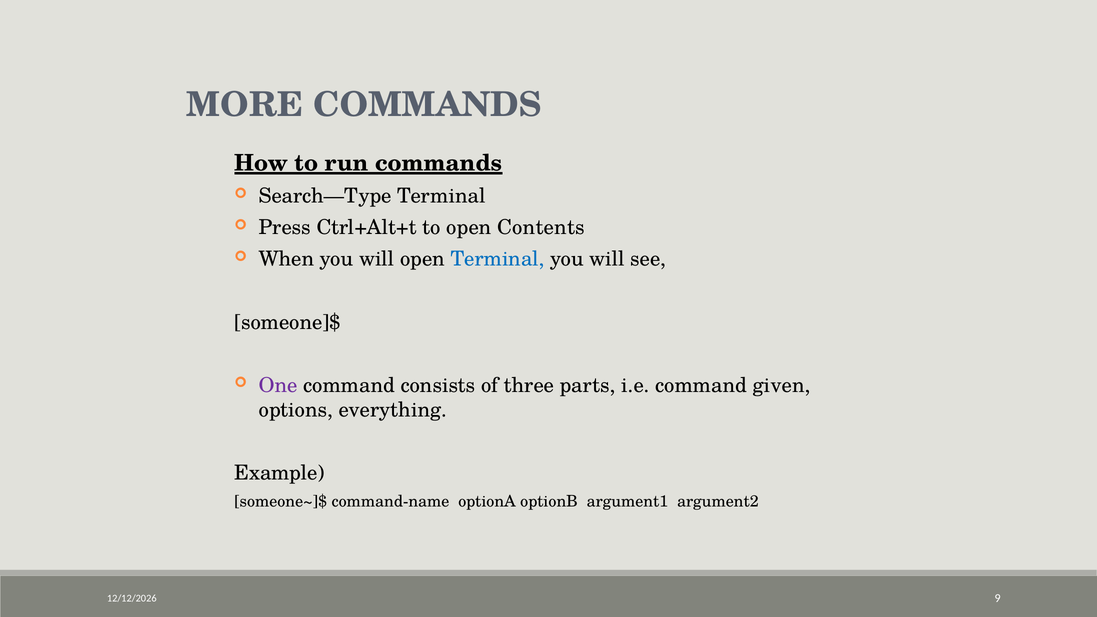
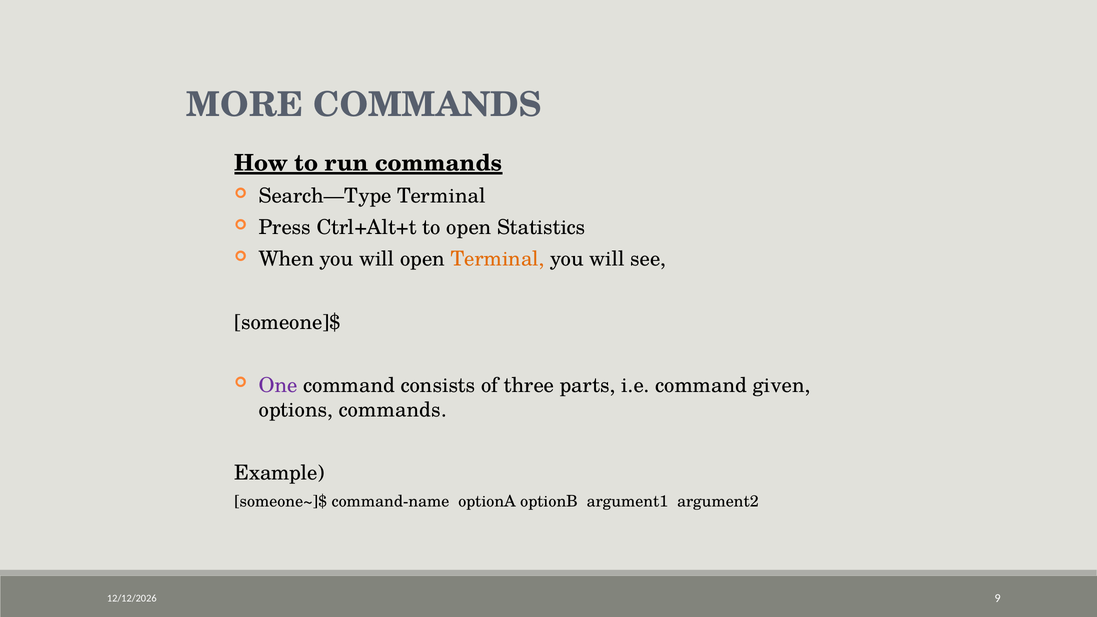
Contents: Contents -> Statistics
Terminal at (498, 259) colour: blue -> orange
options everything: everything -> commands
